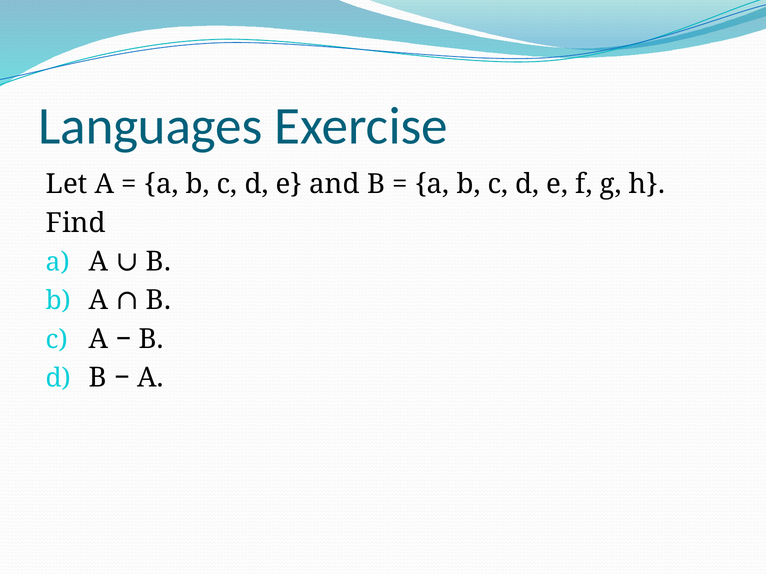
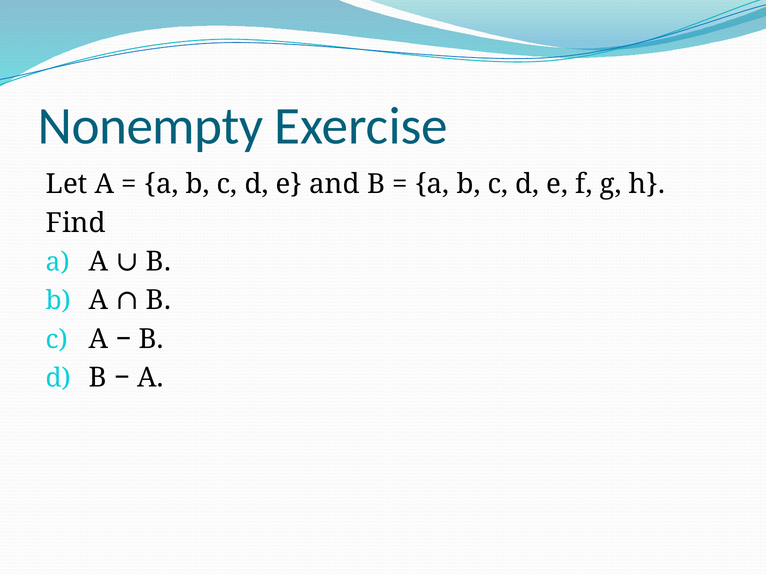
Languages: Languages -> Nonempty
